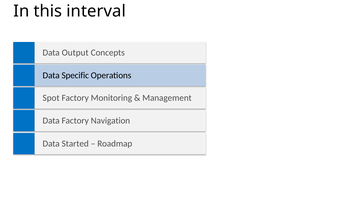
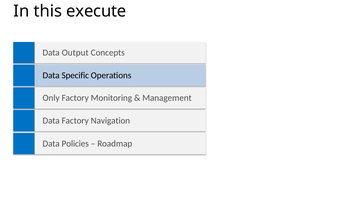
interval: interval -> execute
Spot: Spot -> Only
Started: Started -> Policies
